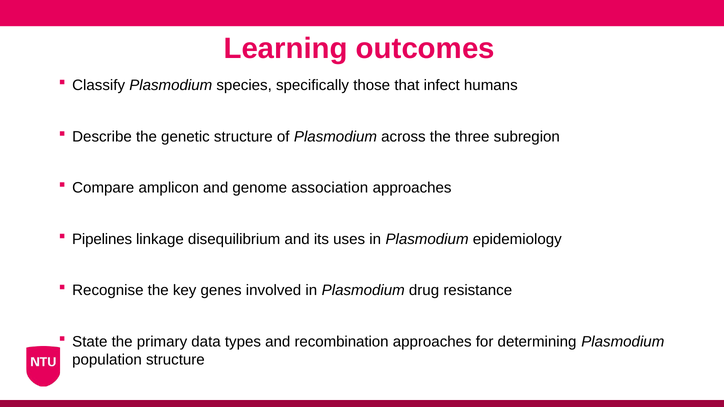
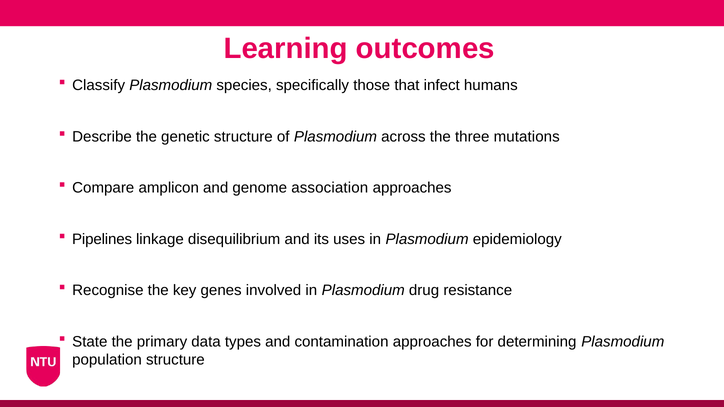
subregion: subregion -> mutations
recombination: recombination -> contamination
